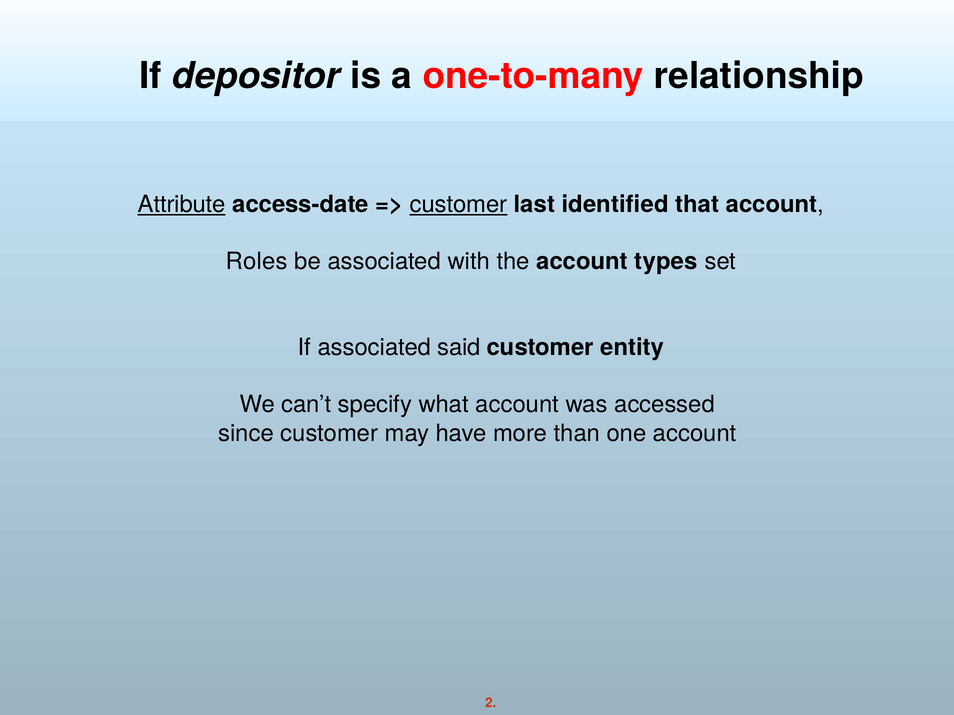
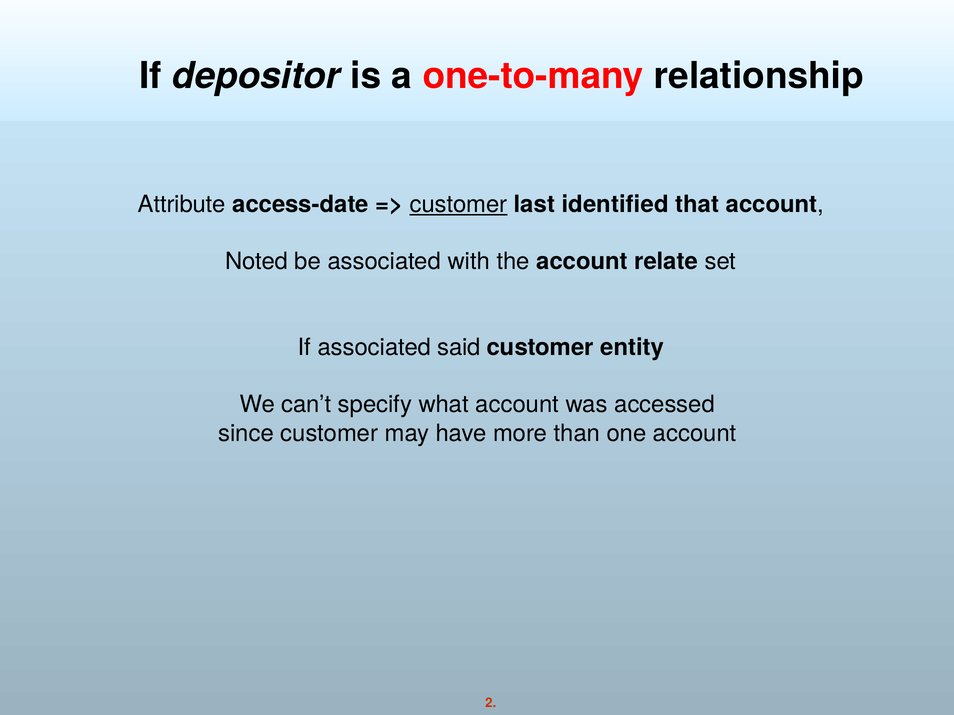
Attribute underline: present -> none
Roles: Roles -> Noted
types: types -> relate
